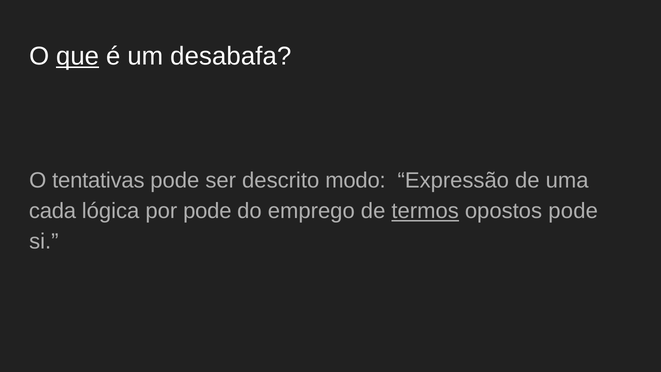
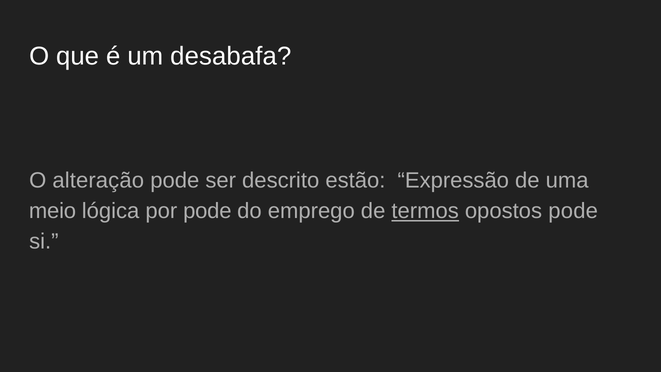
que underline: present -> none
tentativas: tentativas -> alteração
modo: modo -> estão
cada: cada -> meio
